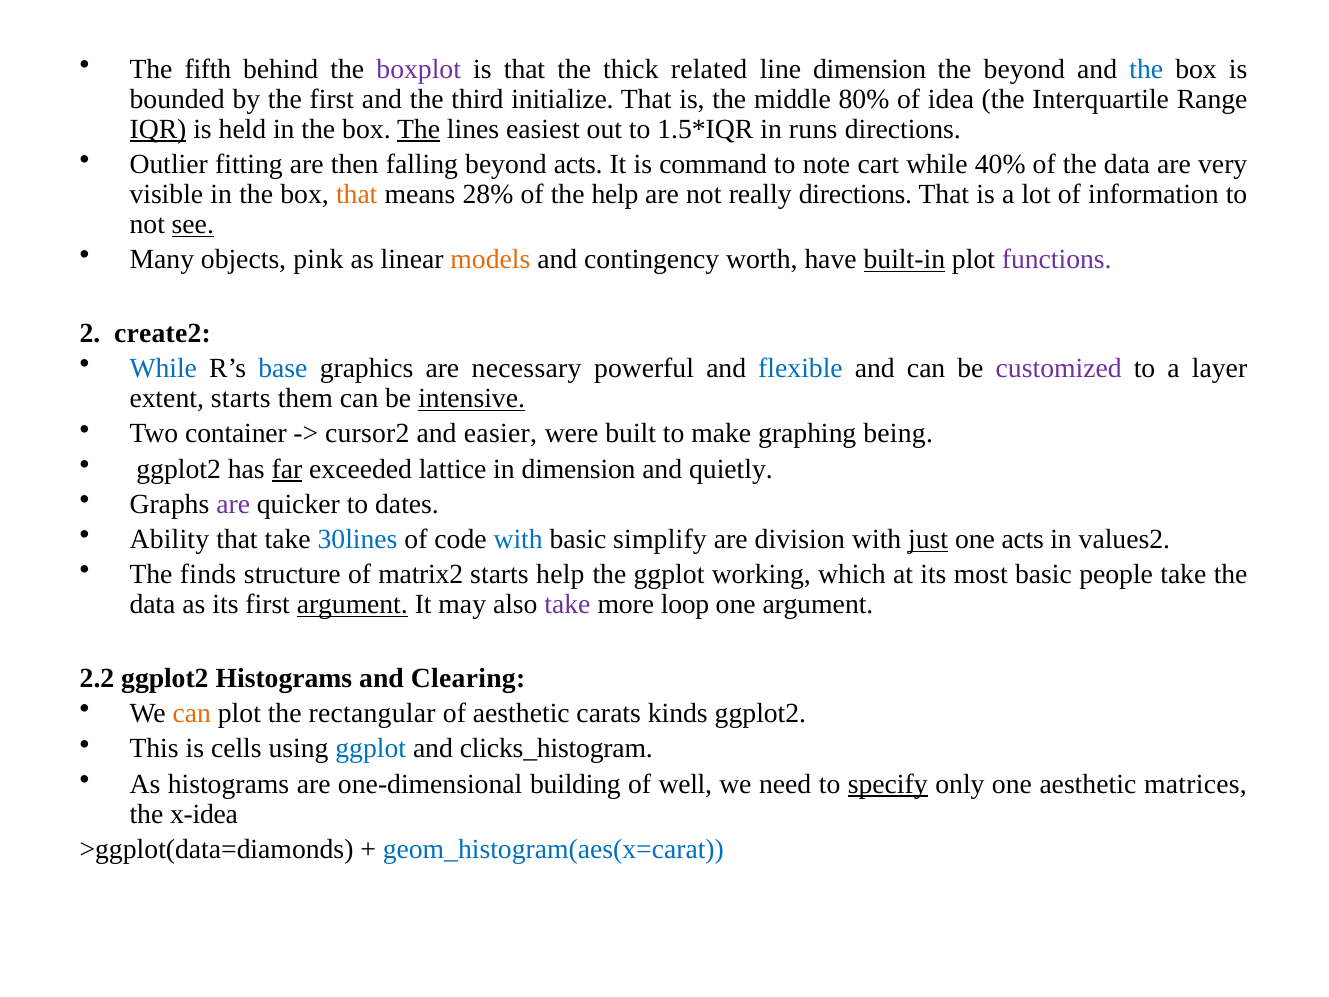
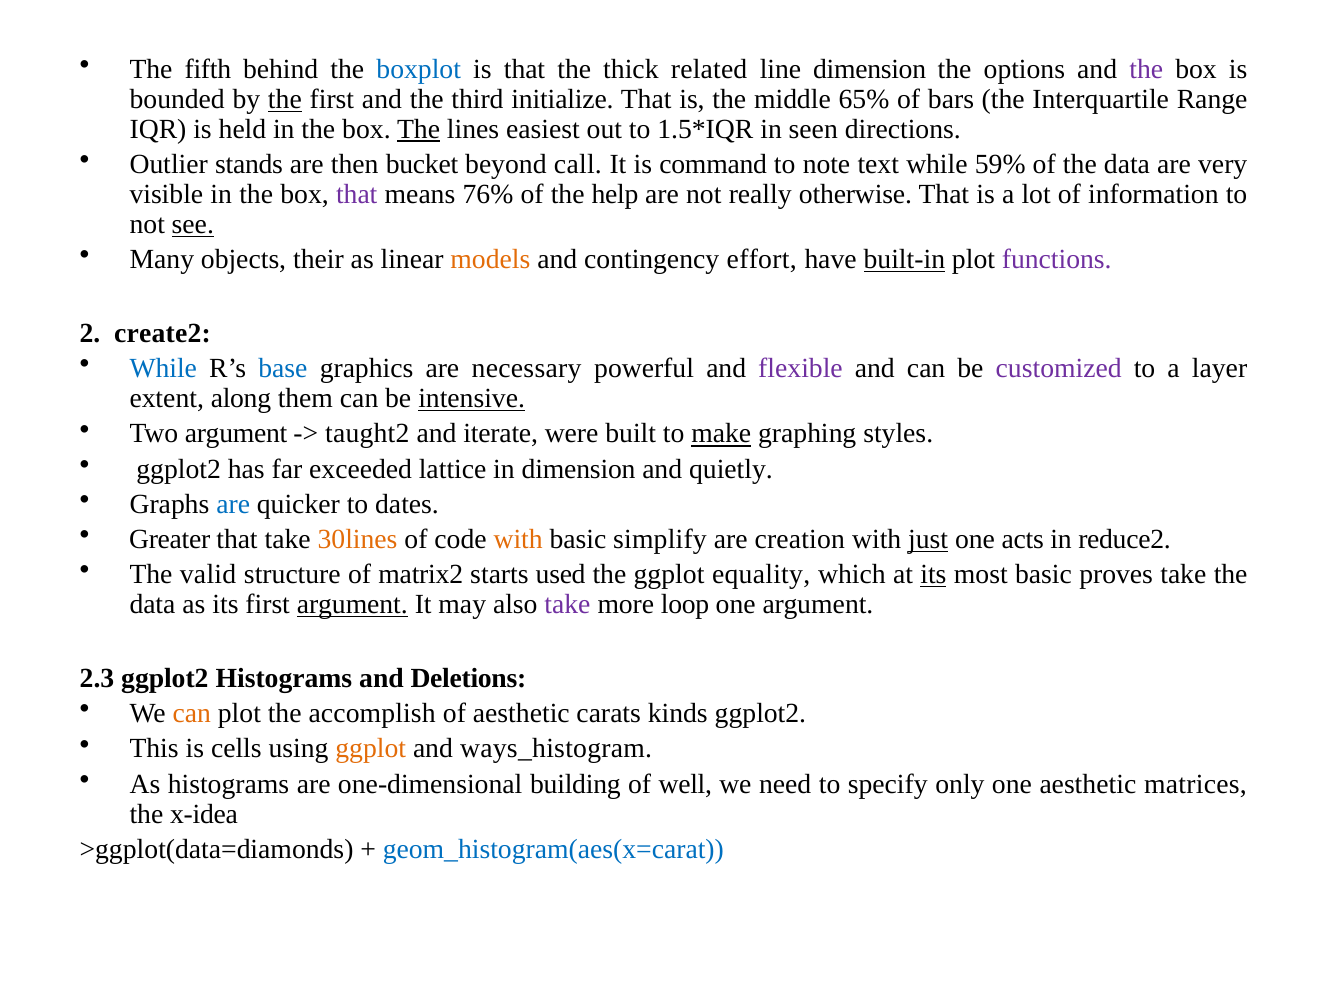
boxplot colour: purple -> blue
the beyond: beyond -> options
the at (1146, 70) colour: blue -> purple
the at (285, 99) underline: none -> present
80%: 80% -> 65%
idea: idea -> bars
IQR underline: present -> none
runs: runs -> seen
fitting: fitting -> stands
falling: falling -> bucket
beyond acts: acts -> call
cart: cart -> text
40%: 40% -> 59%
that at (357, 195) colour: orange -> purple
28%: 28% -> 76%
really directions: directions -> otherwise
pink: pink -> their
worth: worth -> effort
flexible colour: blue -> purple
extent starts: starts -> along
Two container: container -> argument
cursor2: cursor2 -> taught2
easier: easier -> iterate
make underline: none -> present
being: being -> styles
far underline: present -> none
are at (233, 504) colour: purple -> blue
Ability: Ability -> Greater
30lines colour: blue -> orange
with at (518, 539) colour: blue -> orange
division: division -> creation
values2: values2 -> reduce2
finds: finds -> valid
starts help: help -> used
working: working -> equality
its at (933, 575) underline: none -> present
people: people -> proves
2.2: 2.2 -> 2.3
Clearing: Clearing -> Deletions
rectangular: rectangular -> accomplish
ggplot at (371, 749) colour: blue -> orange
clicks_histogram: clicks_histogram -> ways_histogram
specify underline: present -> none
